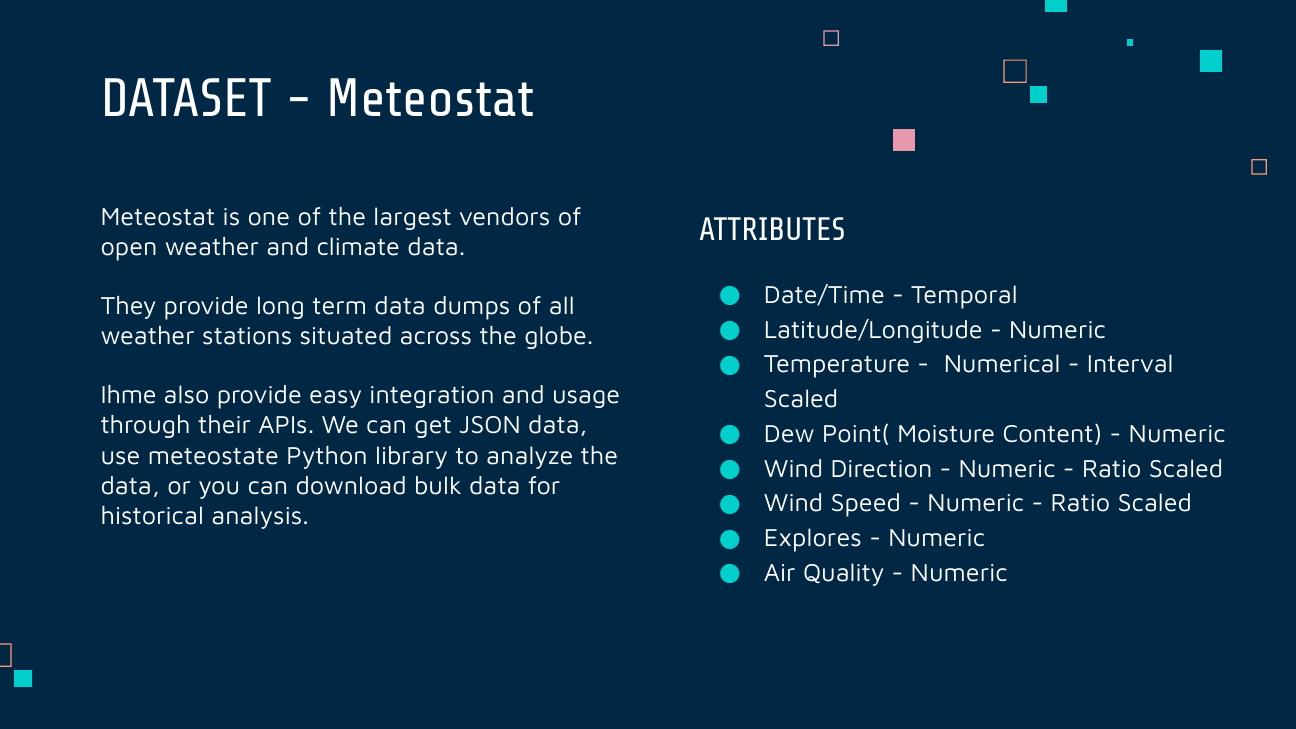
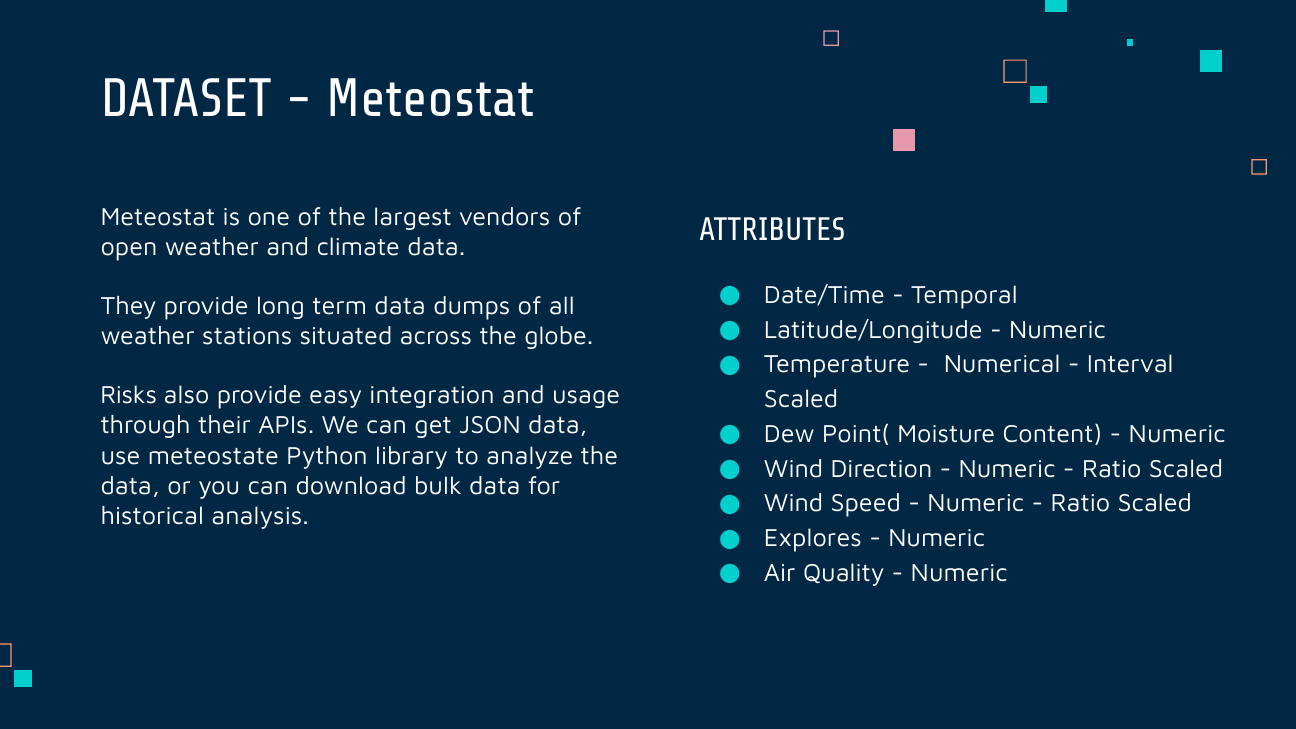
Ihme: Ihme -> Risks
